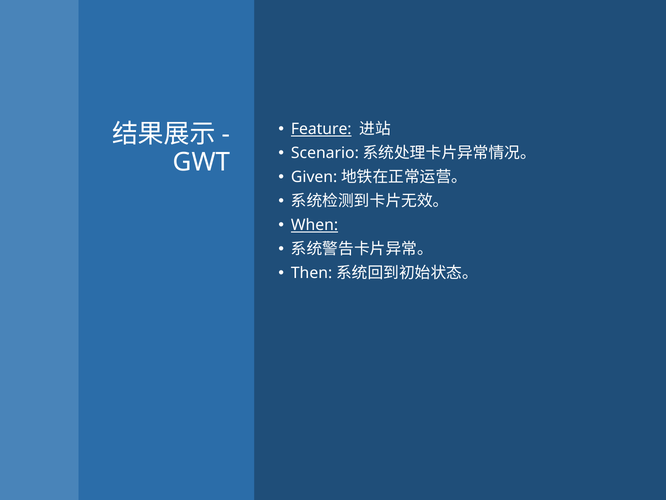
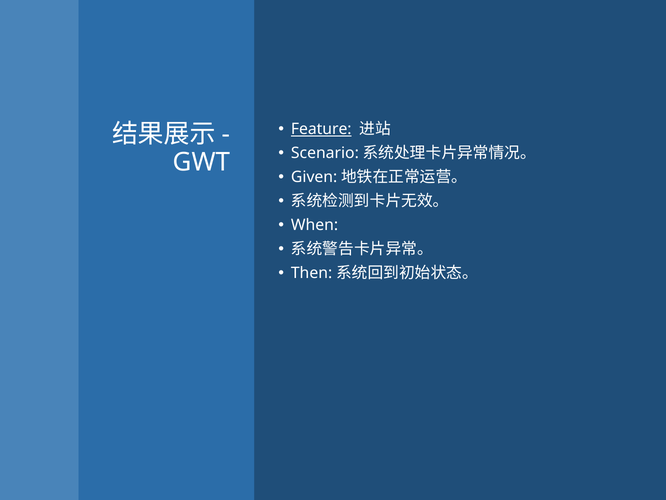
When underline: present -> none
